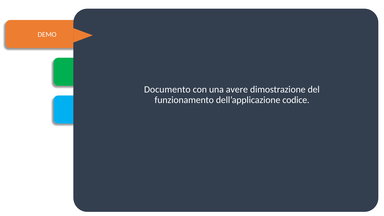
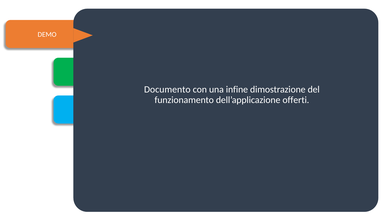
avere: avere -> infine
codice: codice -> offerti
